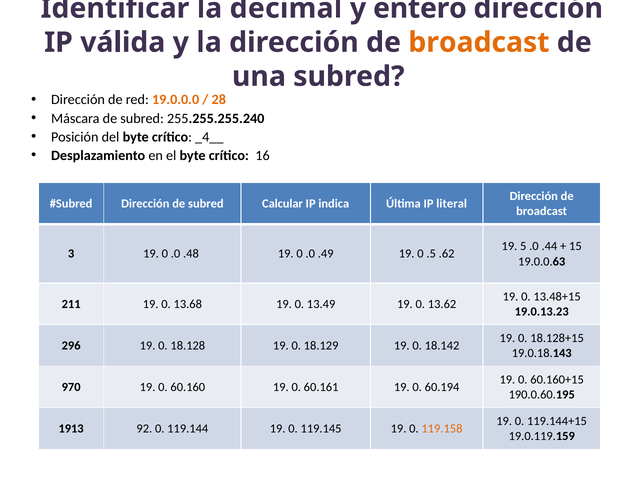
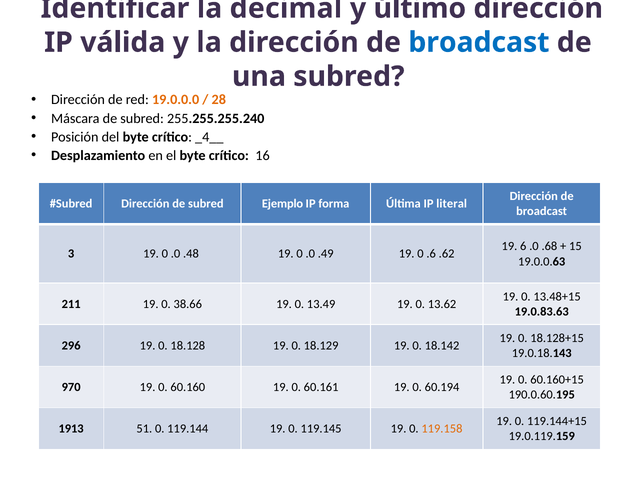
entero: entero -> último
broadcast at (479, 42) colour: orange -> blue
Calcular: Calcular -> Ejemplo
indica: indica -> forma
5: 5 -> 6
.44: .44 -> .68
.5: .5 -> .6
13.68: 13.68 -> 38.66
19.0.13.23: 19.0.13.23 -> 19.0.83.63
92: 92 -> 51
